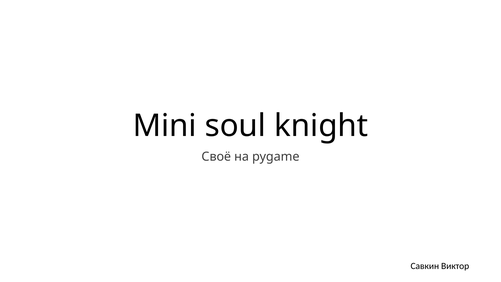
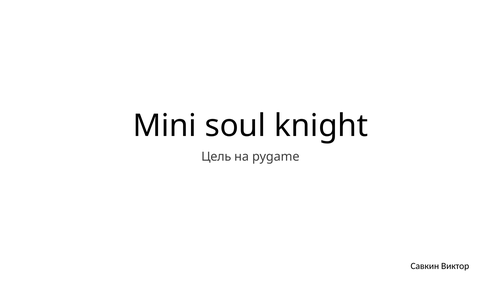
Своё: Своё -> Цель
